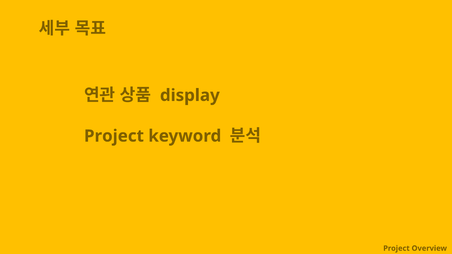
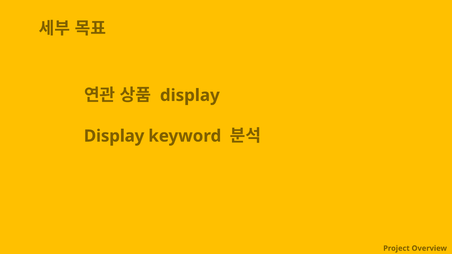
Project at (114, 136): Project -> Display
